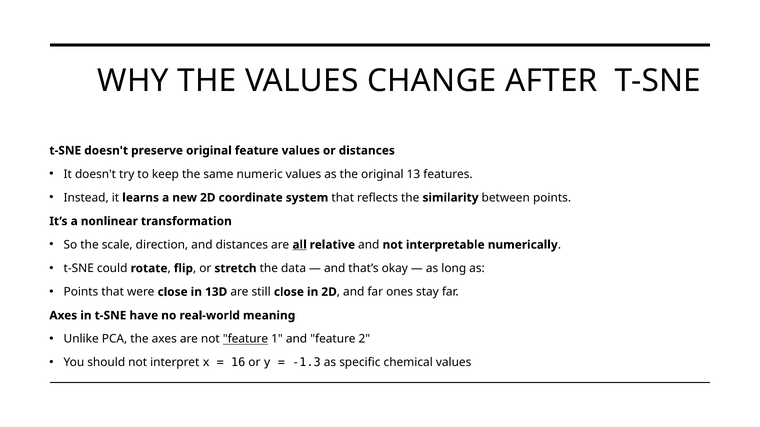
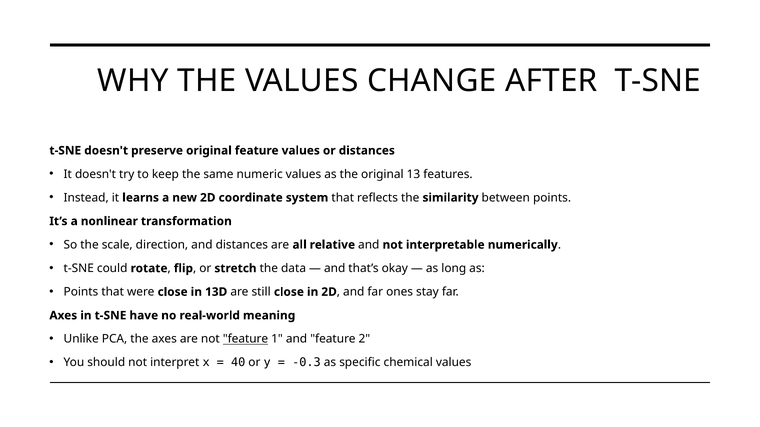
all underline: present -> none
16: 16 -> 40
-1.3: -1.3 -> -0.3
